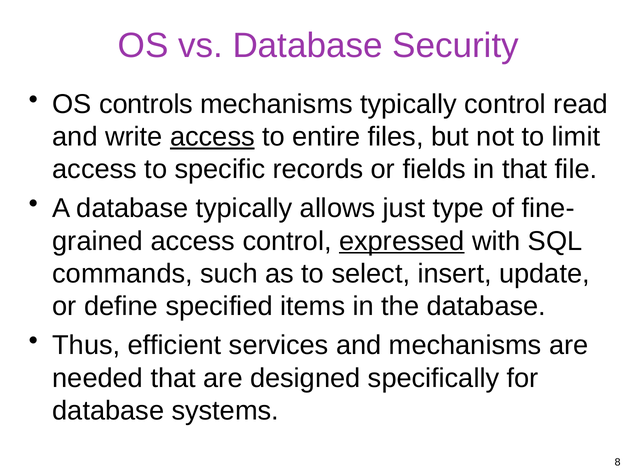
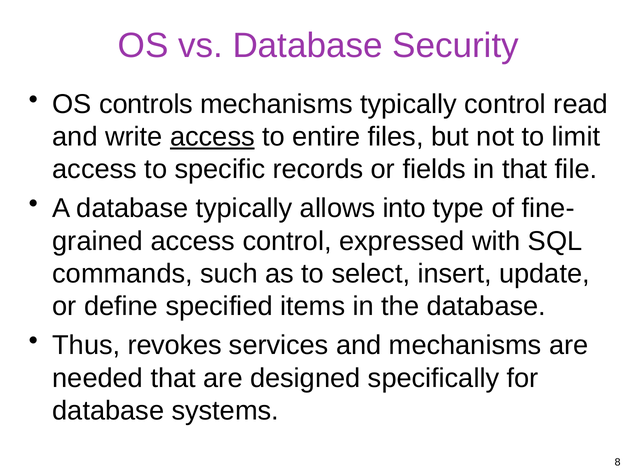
just: just -> into
expressed underline: present -> none
efficient: efficient -> revokes
